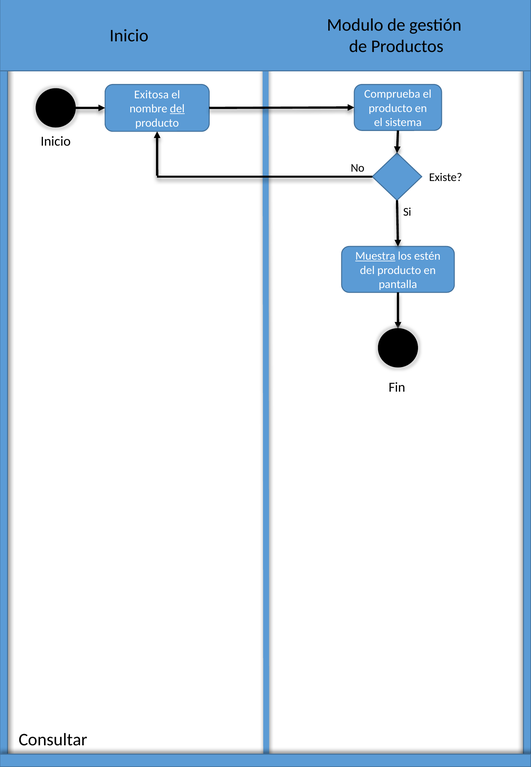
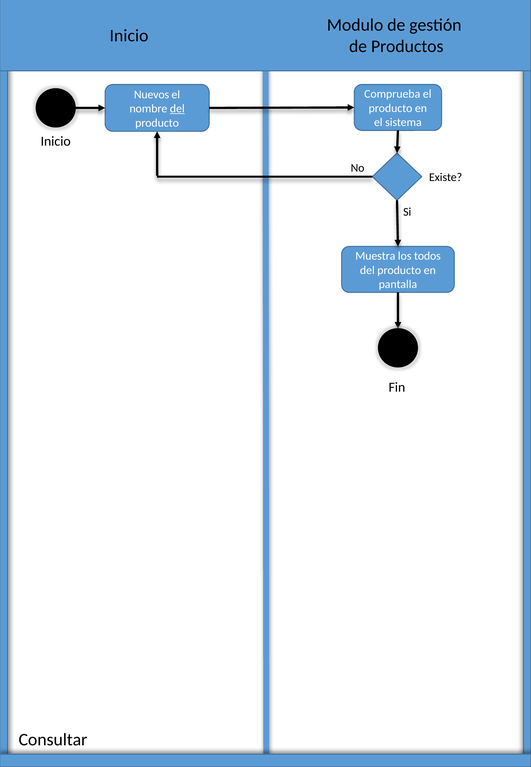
Exitosa: Exitosa -> Nuevos
Muestra underline: present -> none
estén: estén -> todos
